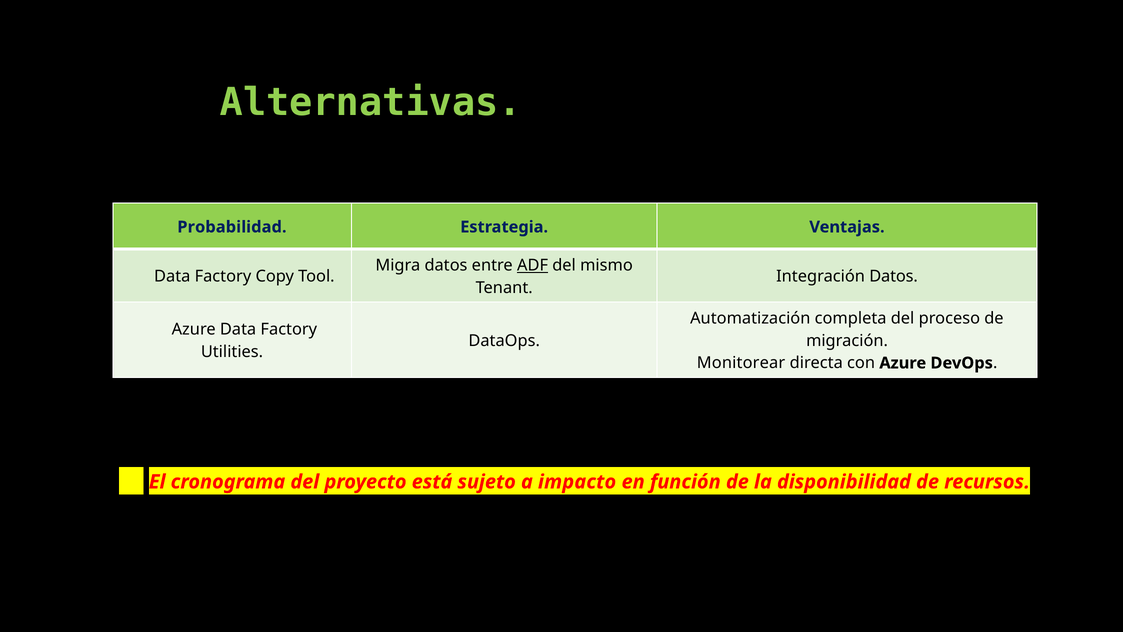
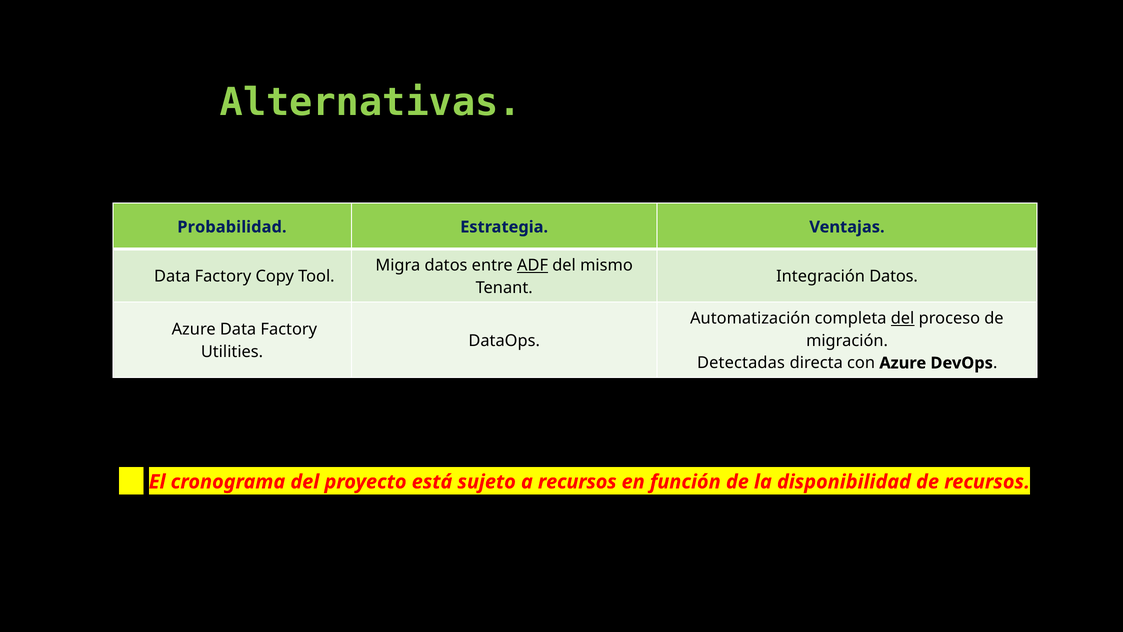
del at (903, 318) underline: none -> present
Monitorear: Monitorear -> Detectadas
a impacto: impacto -> recursos
